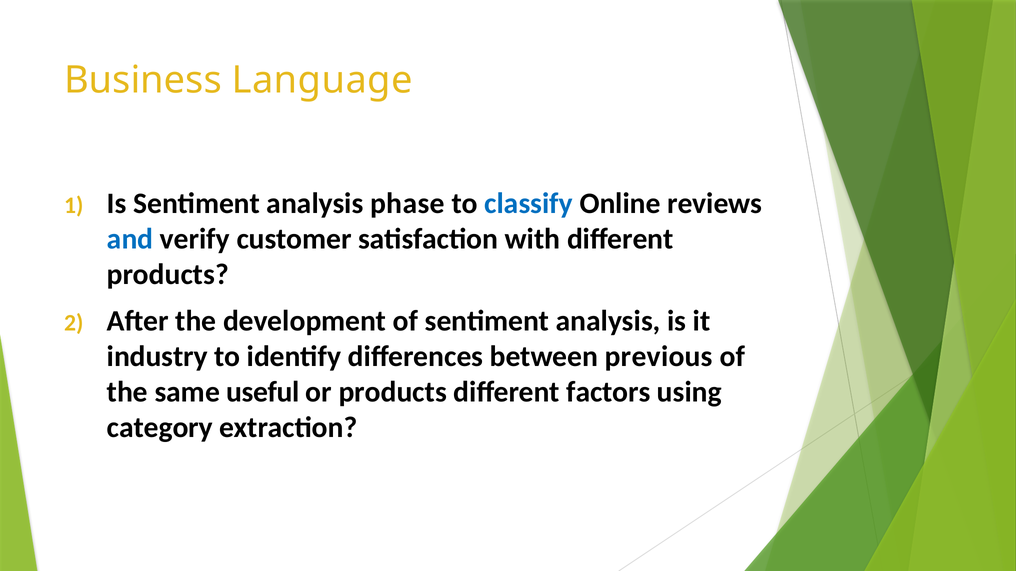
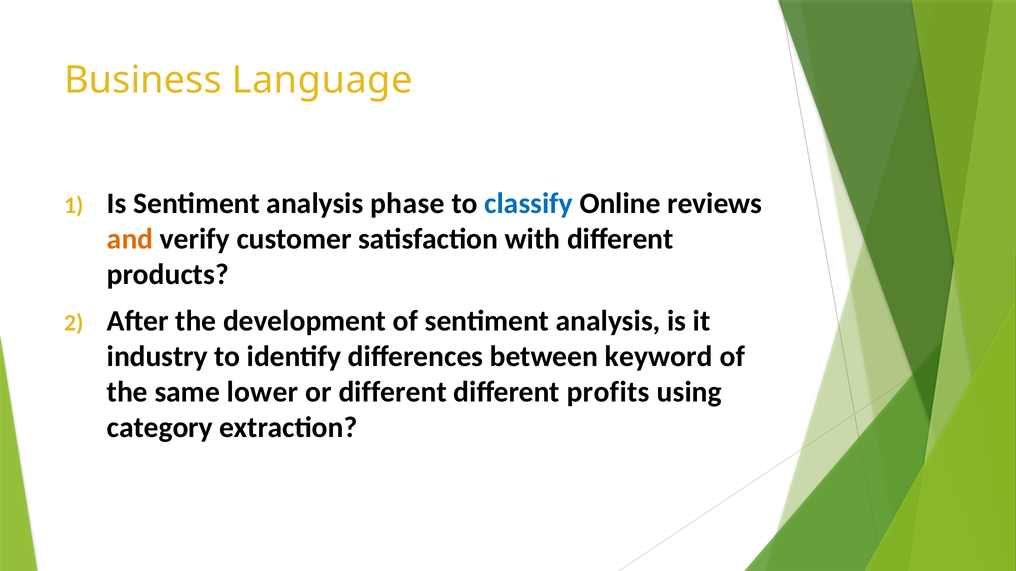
and colour: blue -> orange
previous: previous -> keyword
useful: useful -> lower
or products: products -> different
factors: factors -> profits
